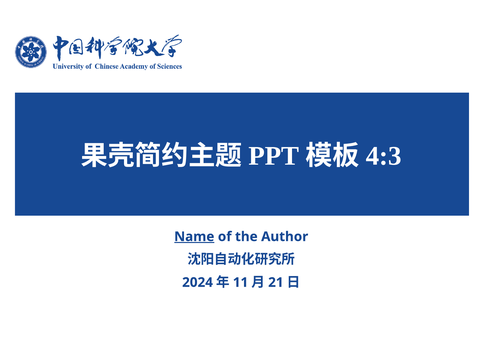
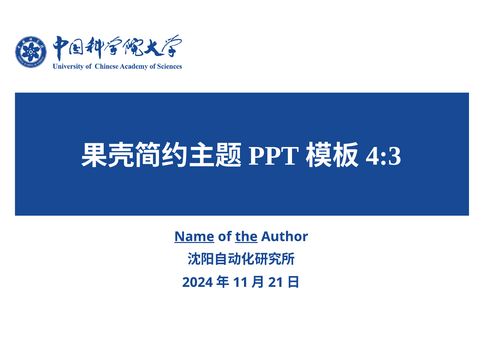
the underline: none -> present
